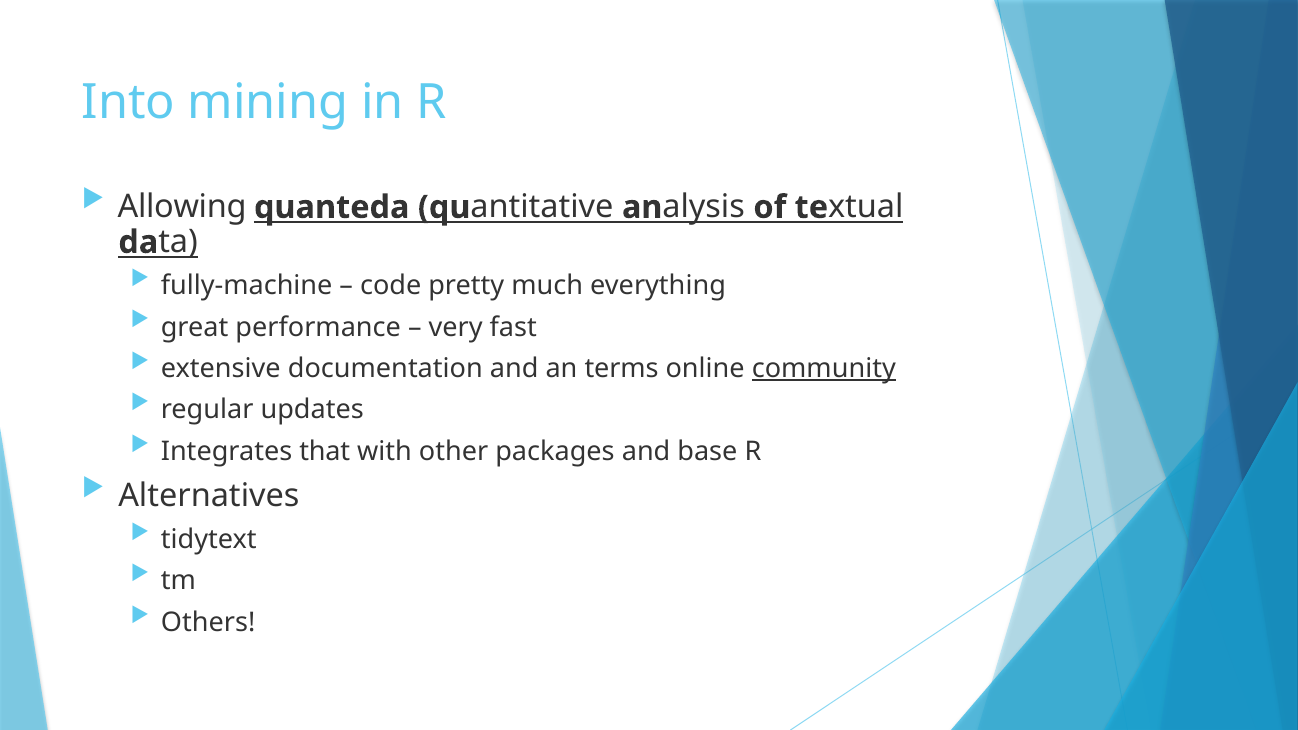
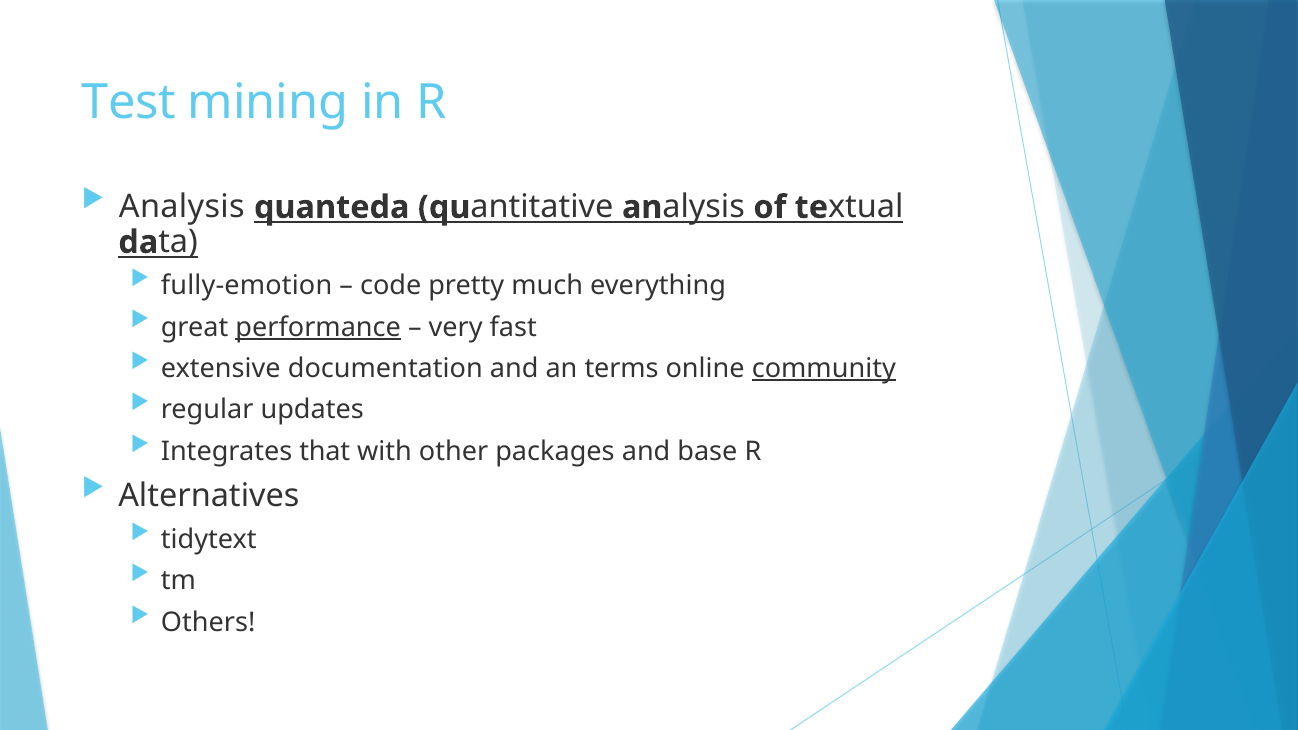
Into: Into -> Test
Allowing: Allowing -> Analysis
fully-machine: fully-machine -> fully-emotion
performance underline: none -> present
